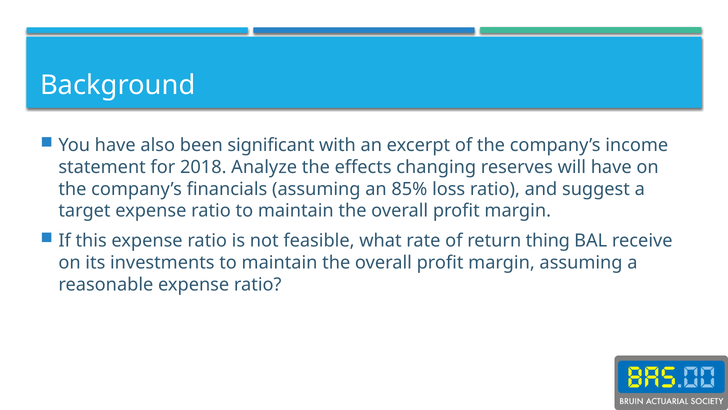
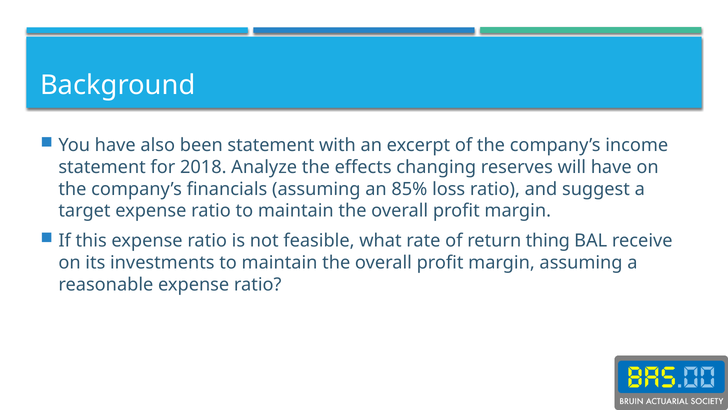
been significant: significant -> statement
